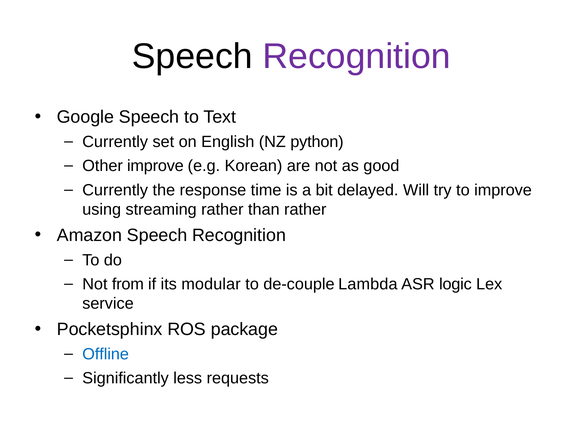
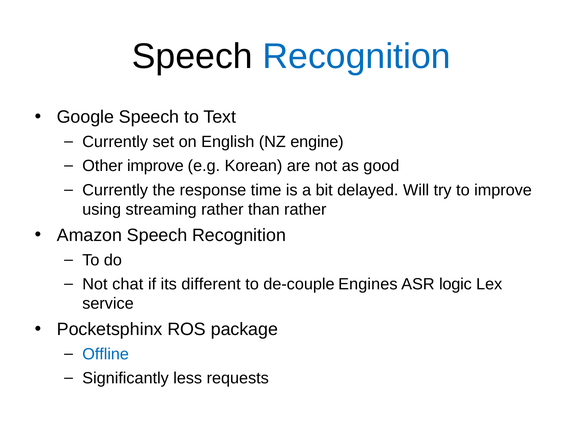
Recognition at (357, 56) colour: purple -> blue
python: python -> engine
from: from -> chat
modular: modular -> different
Lambda: Lambda -> Engines
